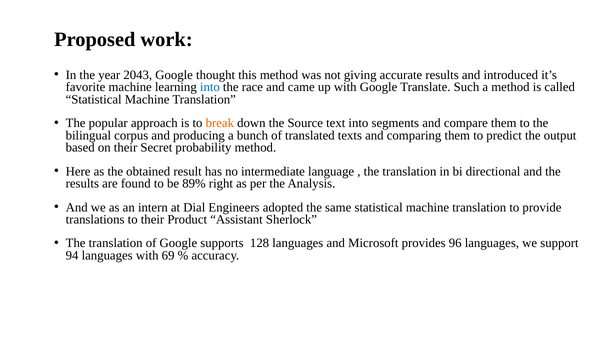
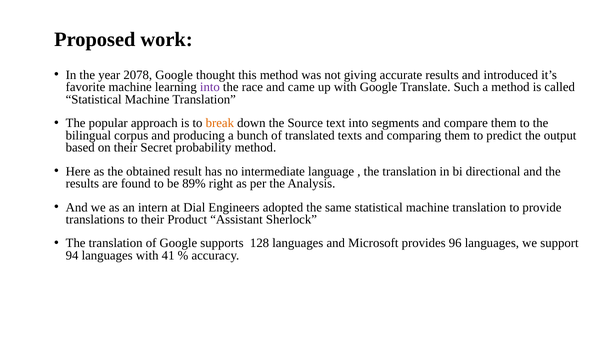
2043: 2043 -> 2078
into at (210, 87) colour: blue -> purple
69: 69 -> 41
